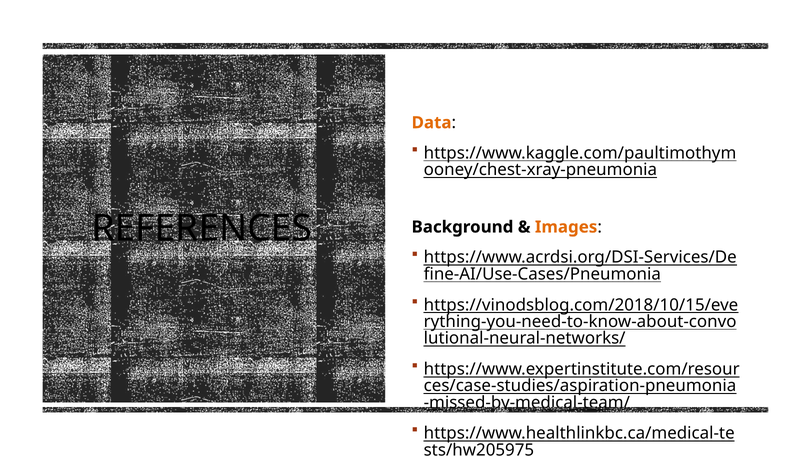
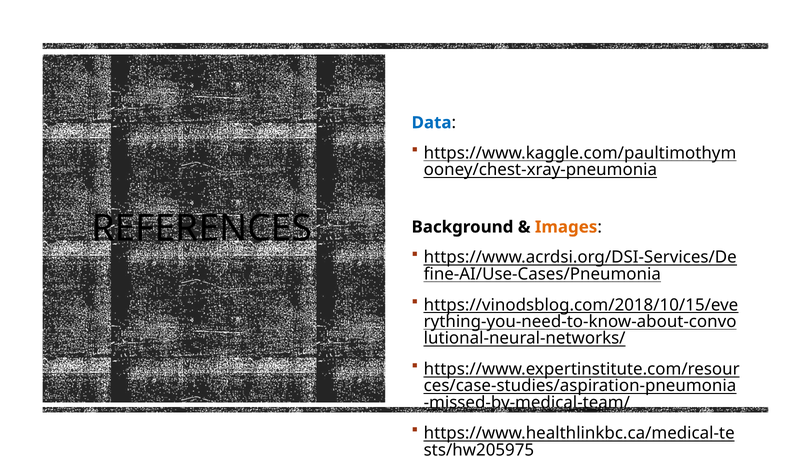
Data colour: orange -> blue
